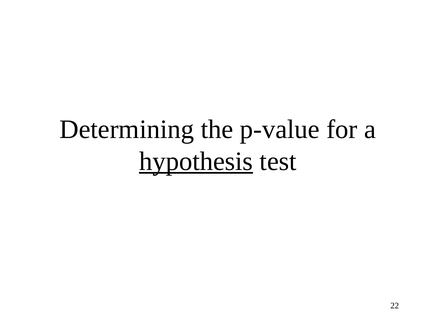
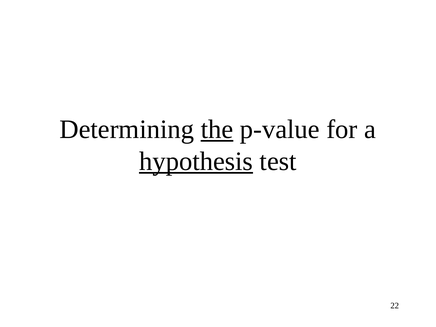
the underline: none -> present
